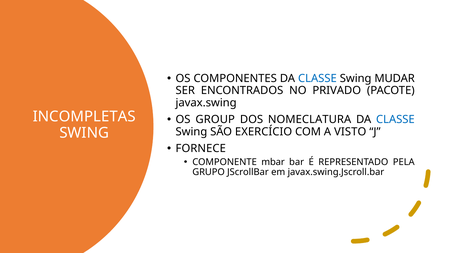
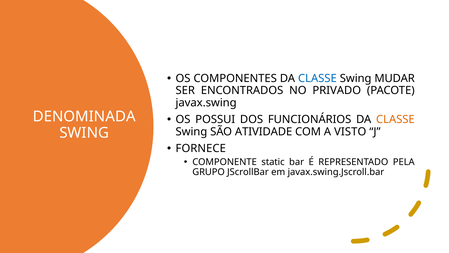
INCOMPLETAS: INCOMPLETAS -> DENOMINADA
GROUP: GROUP -> POSSUI
NOMECLATURA: NOMECLATURA -> FUNCIONÁRIOS
CLASSE at (395, 119) colour: blue -> orange
EXERCÍCIO: EXERCÍCIO -> ATIVIDADE
mbar: mbar -> static
